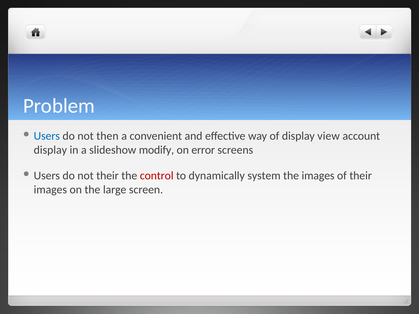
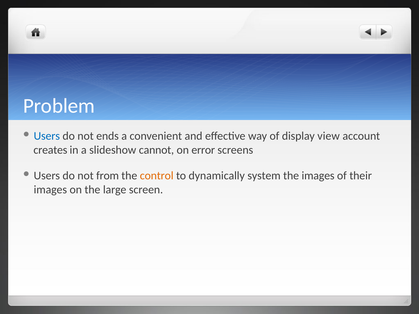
then: then -> ends
display at (50, 150): display -> creates
modify: modify -> cannot
not their: their -> from
control colour: red -> orange
